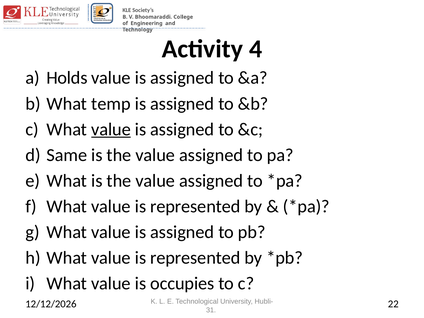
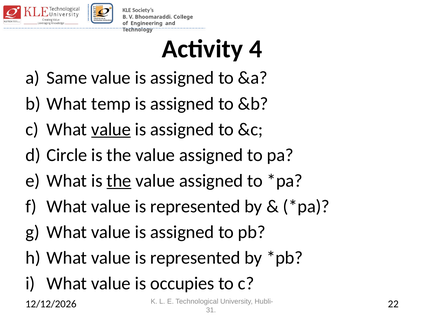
Holds: Holds -> Same
Same: Same -> Circle
the at (119, 181) underline: none -> present
